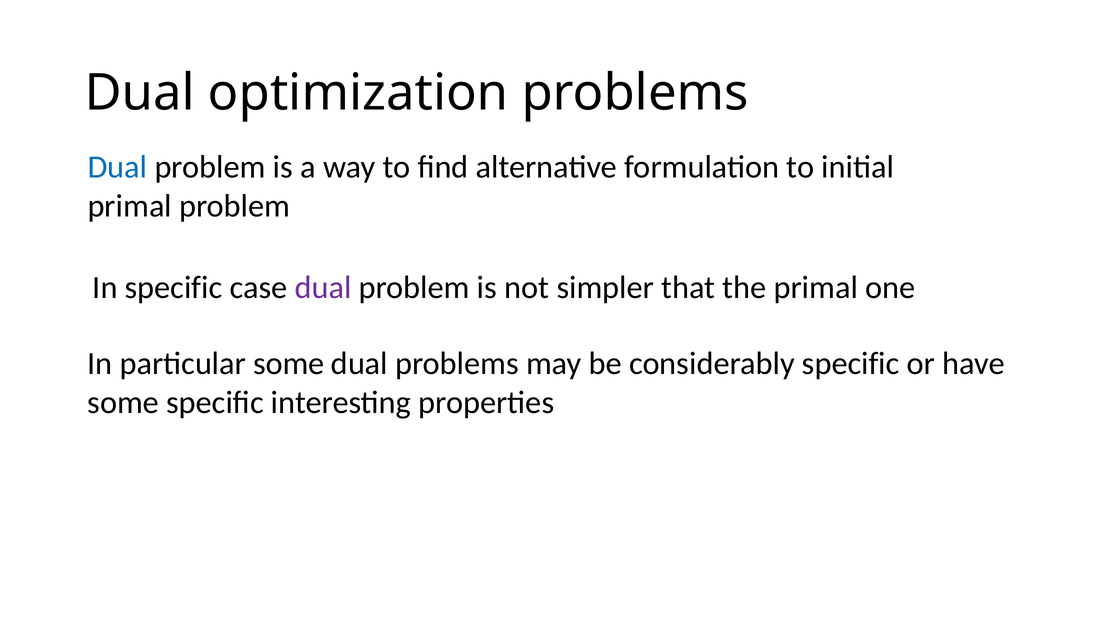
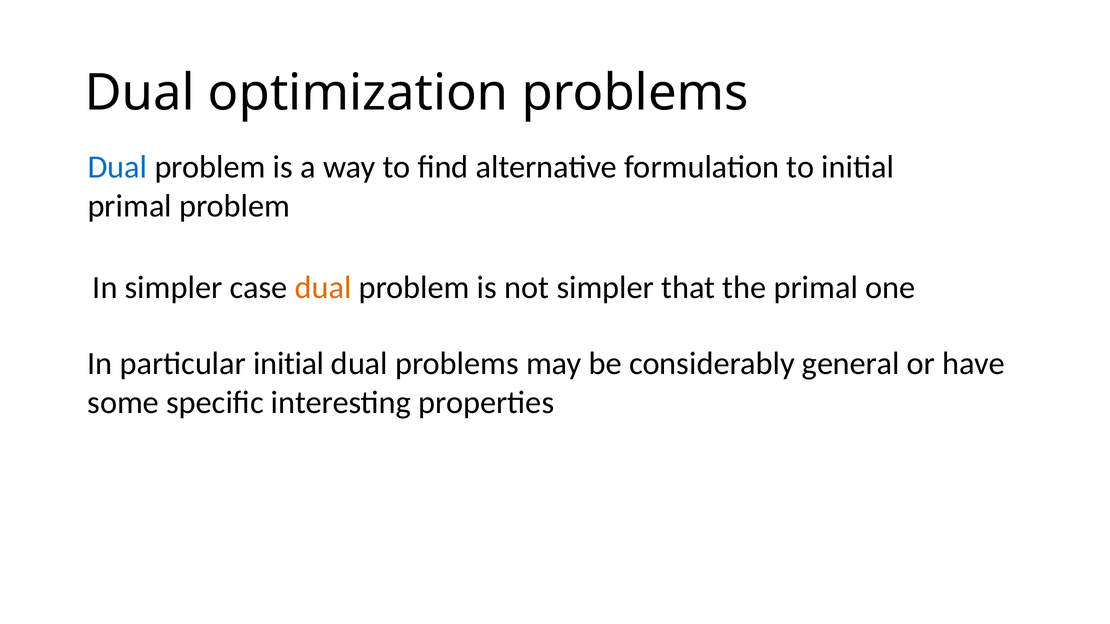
In specific: specific -> simpler
dual at (323, 288) colour: purple -> orange
particular some: some -> initial
considerably specific: specific -> general
